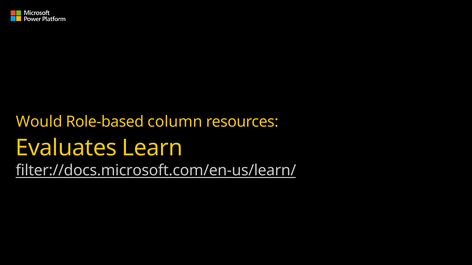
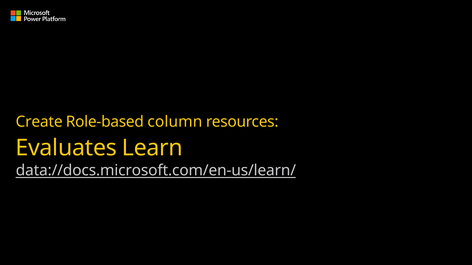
Would: Would -> Create
filter://docs.microsoft.com/en-us/learn/: filter://docs.microsoft.com/en-us/learn/ -> data://docs.microsoft.com/en-us/learn/
